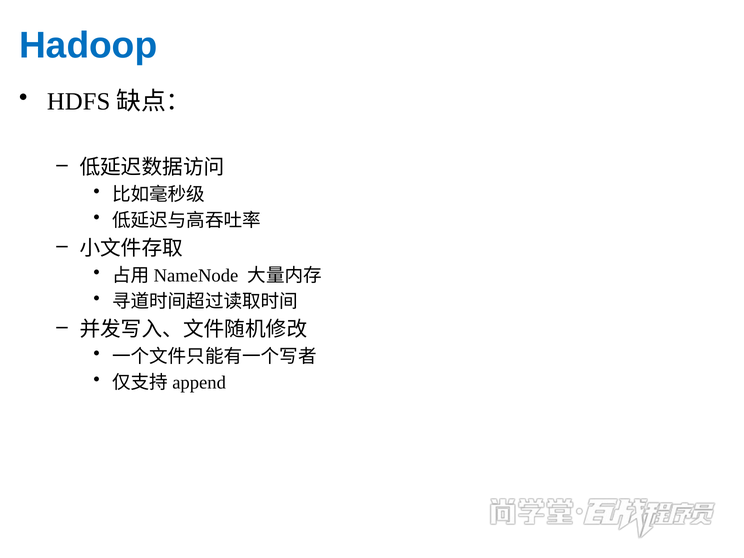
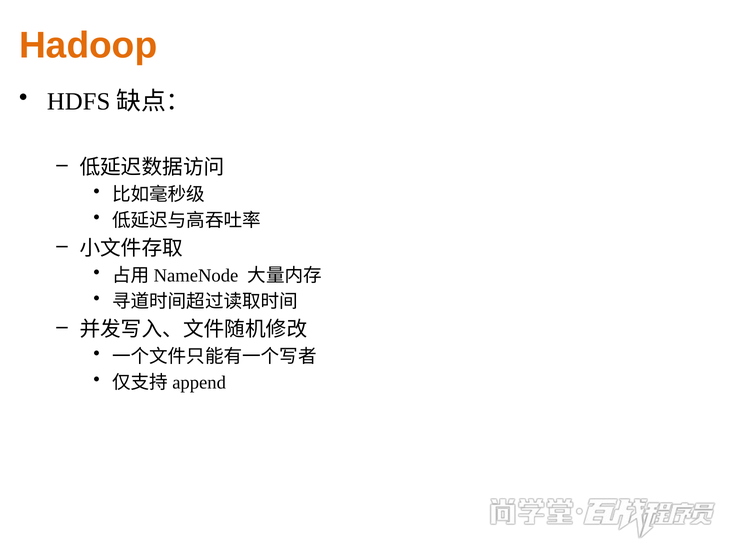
Hadoop colour: blue -> orange
